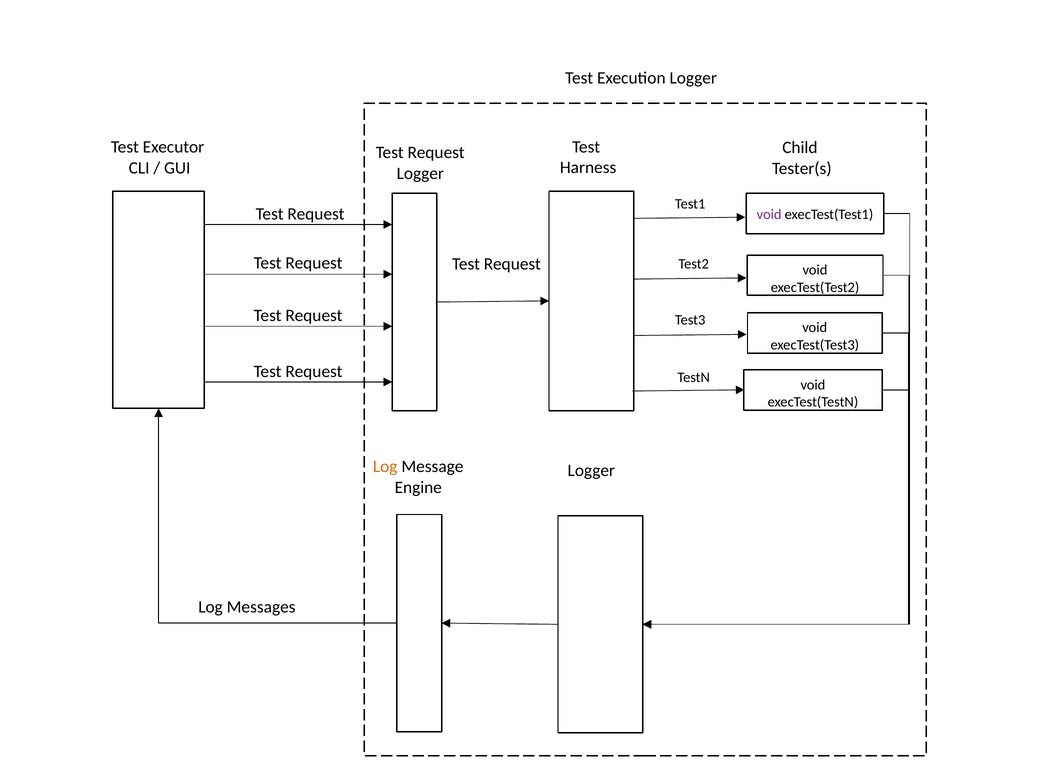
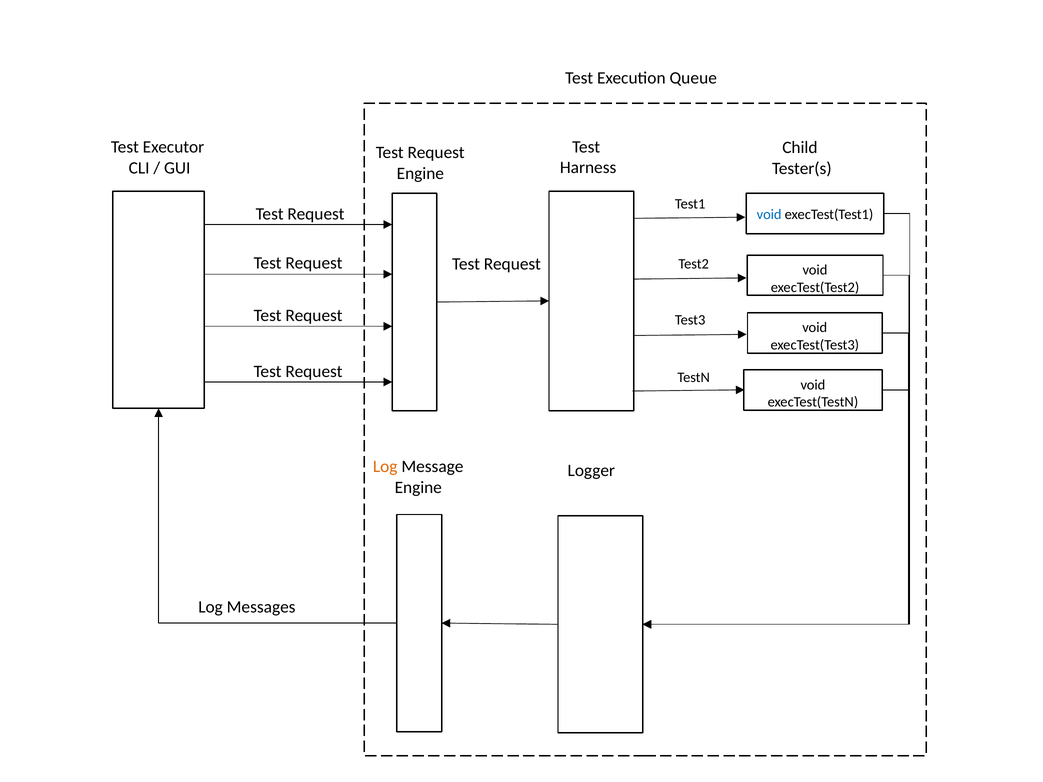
Execution Logger: Logger -> Queue
Logger at (420, 173): Logger -> Engine
void at (769, 215) colour: purple -> blue
